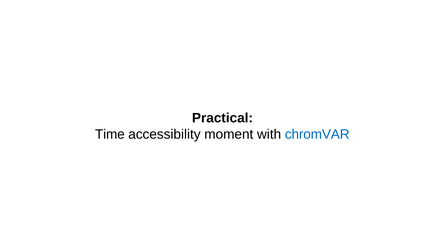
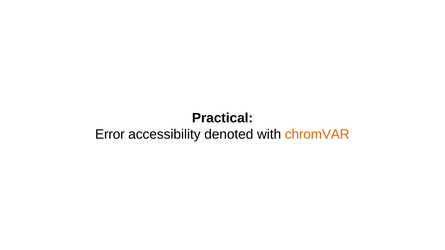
Time: Time -> Error
moment: moment -> denoted
chromVAR colour: blue -> orange
